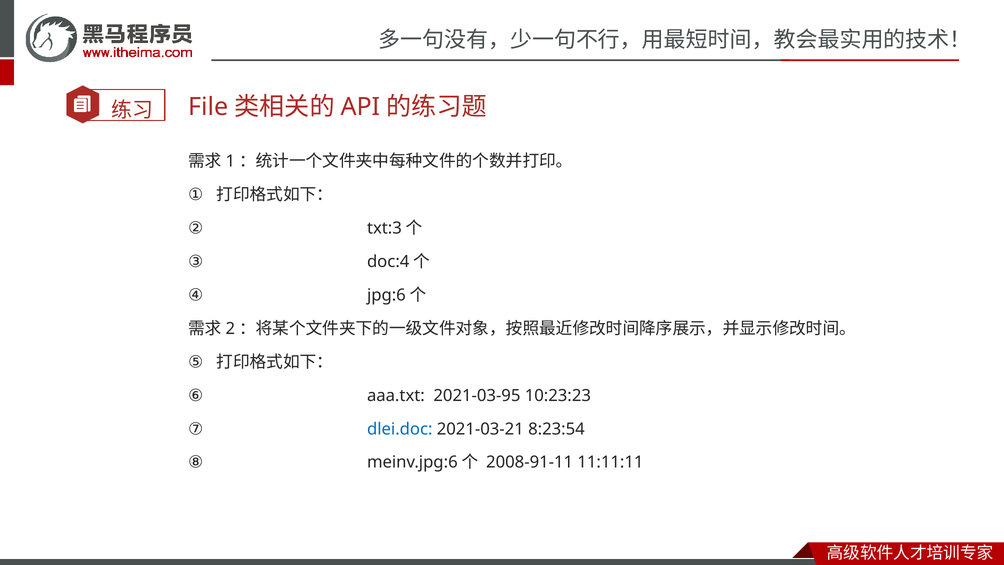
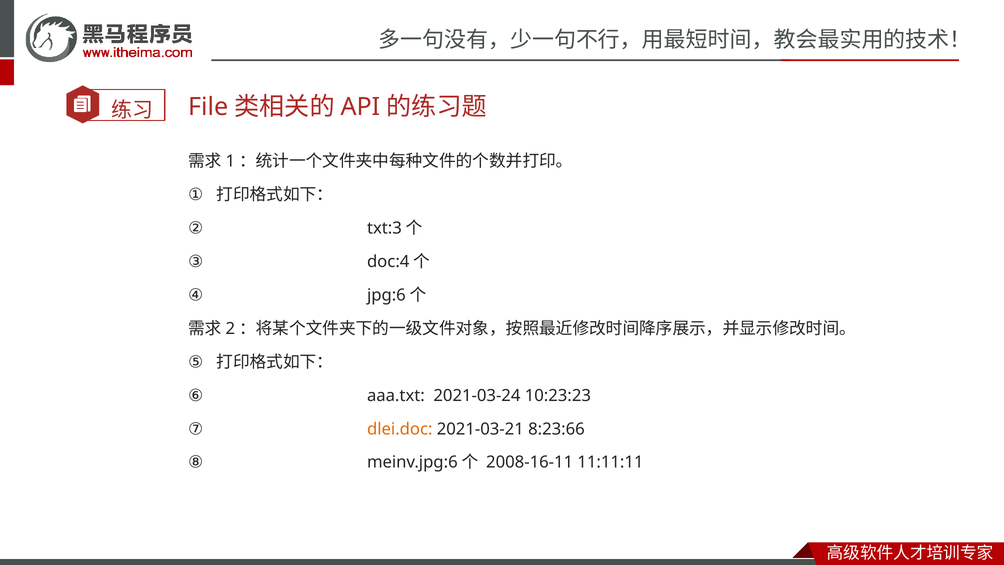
2021-03-95: 2021-03-95 -> 2021-03-24
dlei.doc colour: blue -> orange
8:23:54: 8:23:54 -> 8:23:66
2008-91-11: 2008-91-11 -> 2008-16-11
